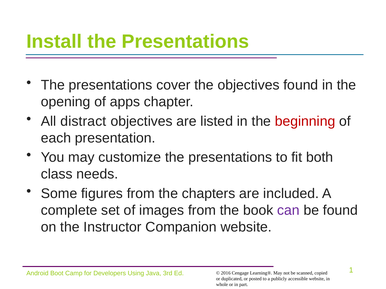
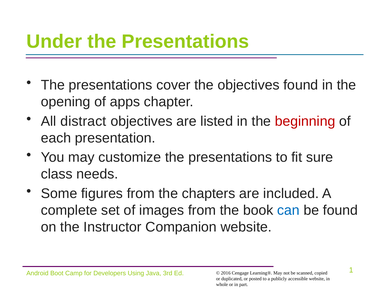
Install: Install -> Under
both: both -> sure
can colour: purple -> blue
